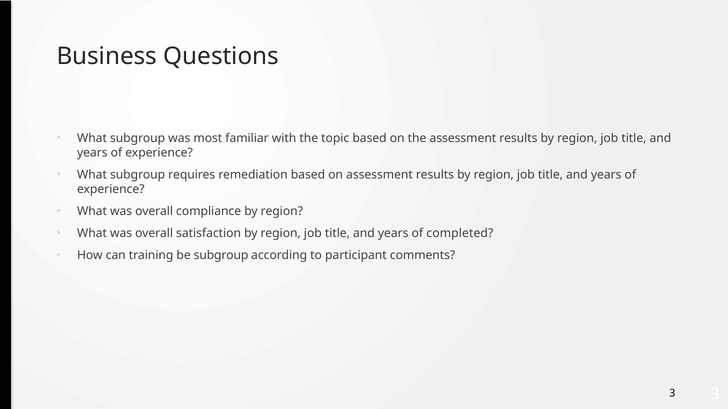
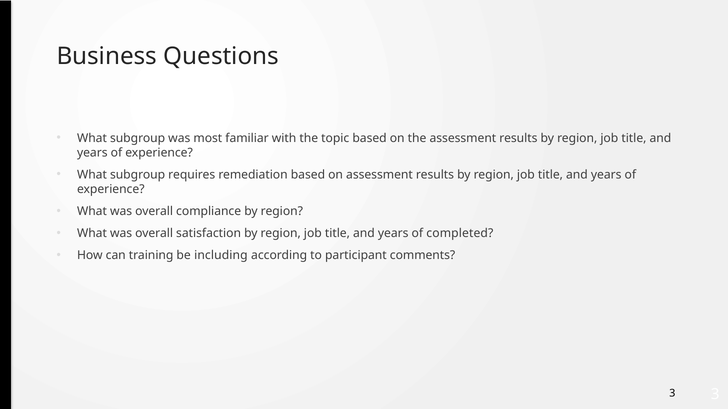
be subgroup: subgroup -> including
